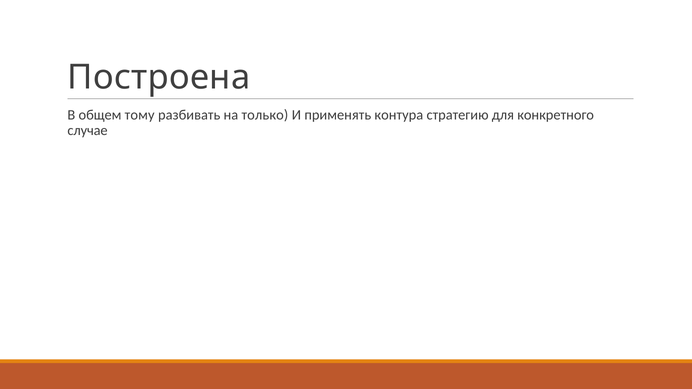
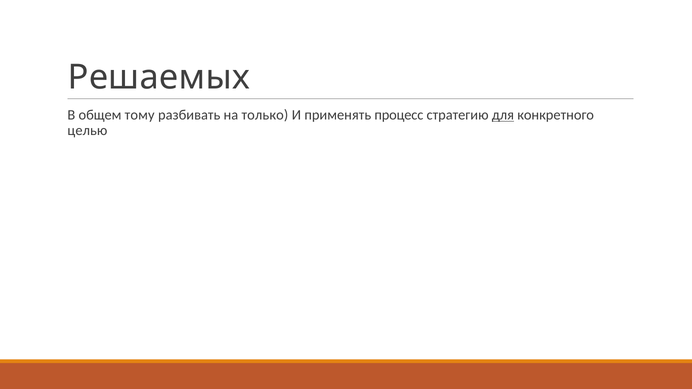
Построена: Построена -> Решаемых
контура: контура -> процесс
для underline: none -> present
случае: случае -> целью
